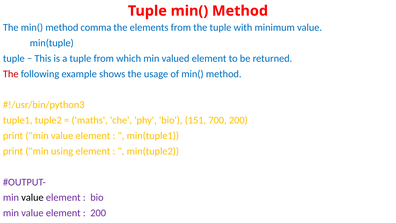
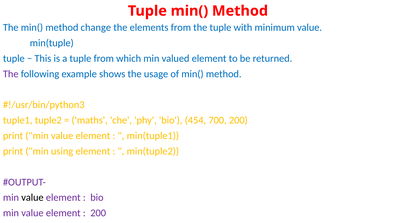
comma: comma -> change
The at (11, 74) colour: red -> purple
151: 151 -> 454
